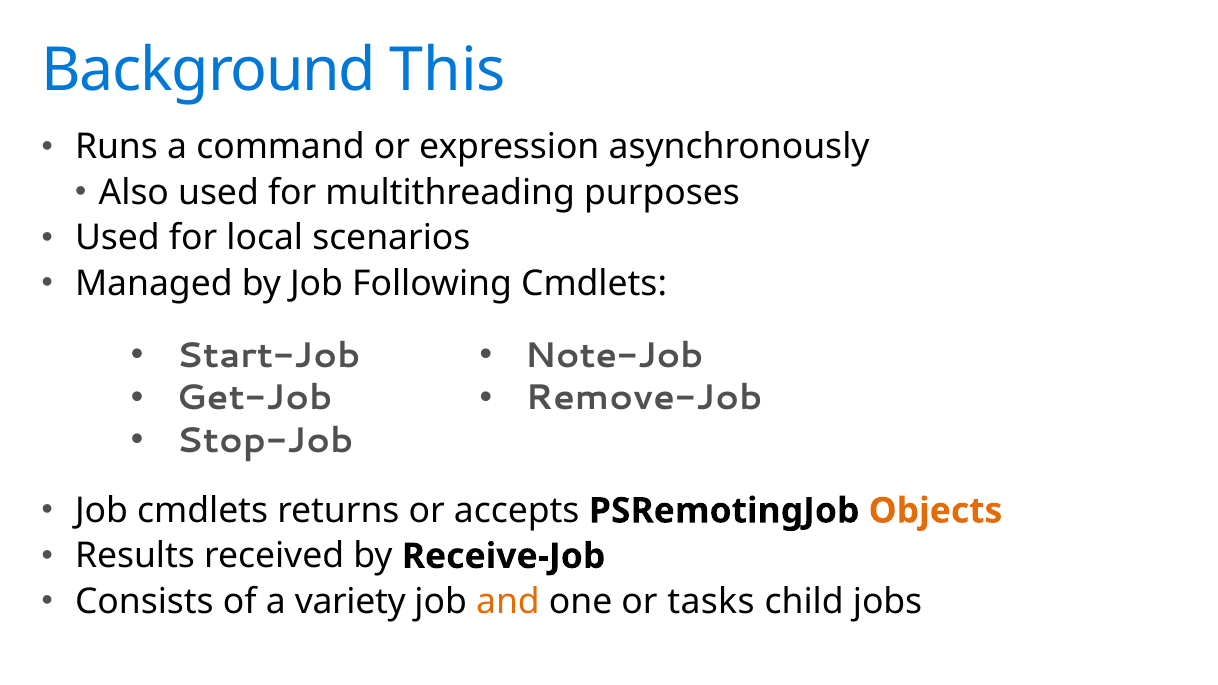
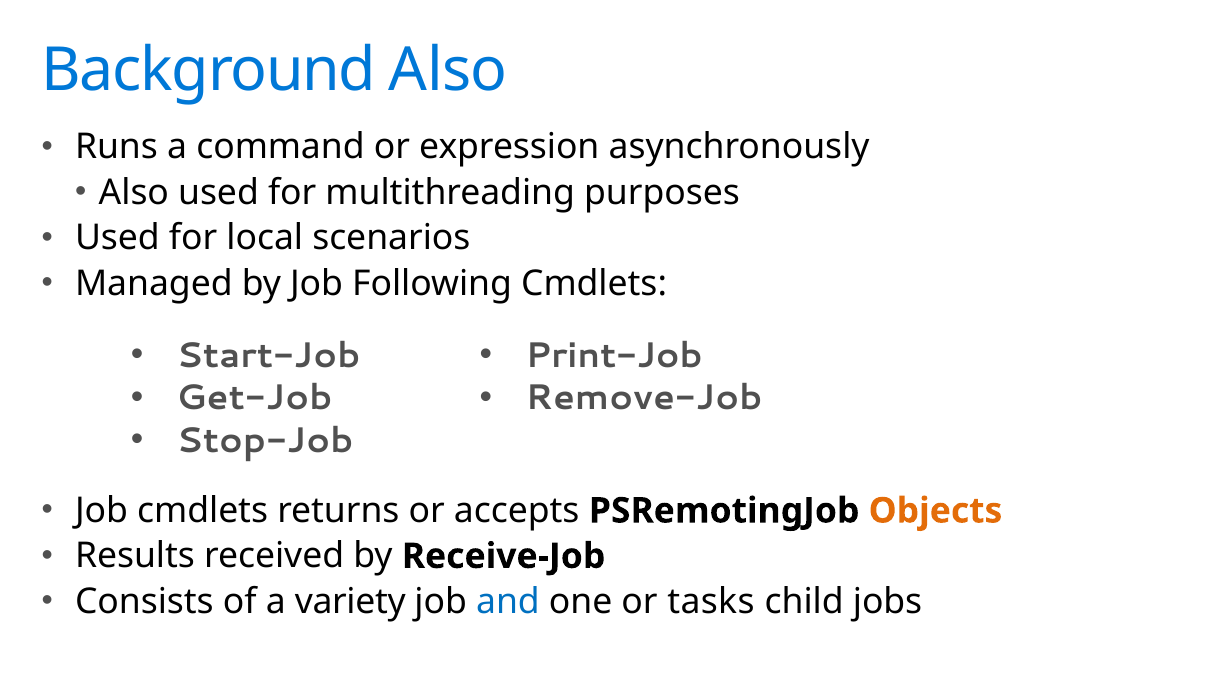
Background This: This -> Also
Note-Job: Note-Job -> Print-Job
and colour: orange -> blue
